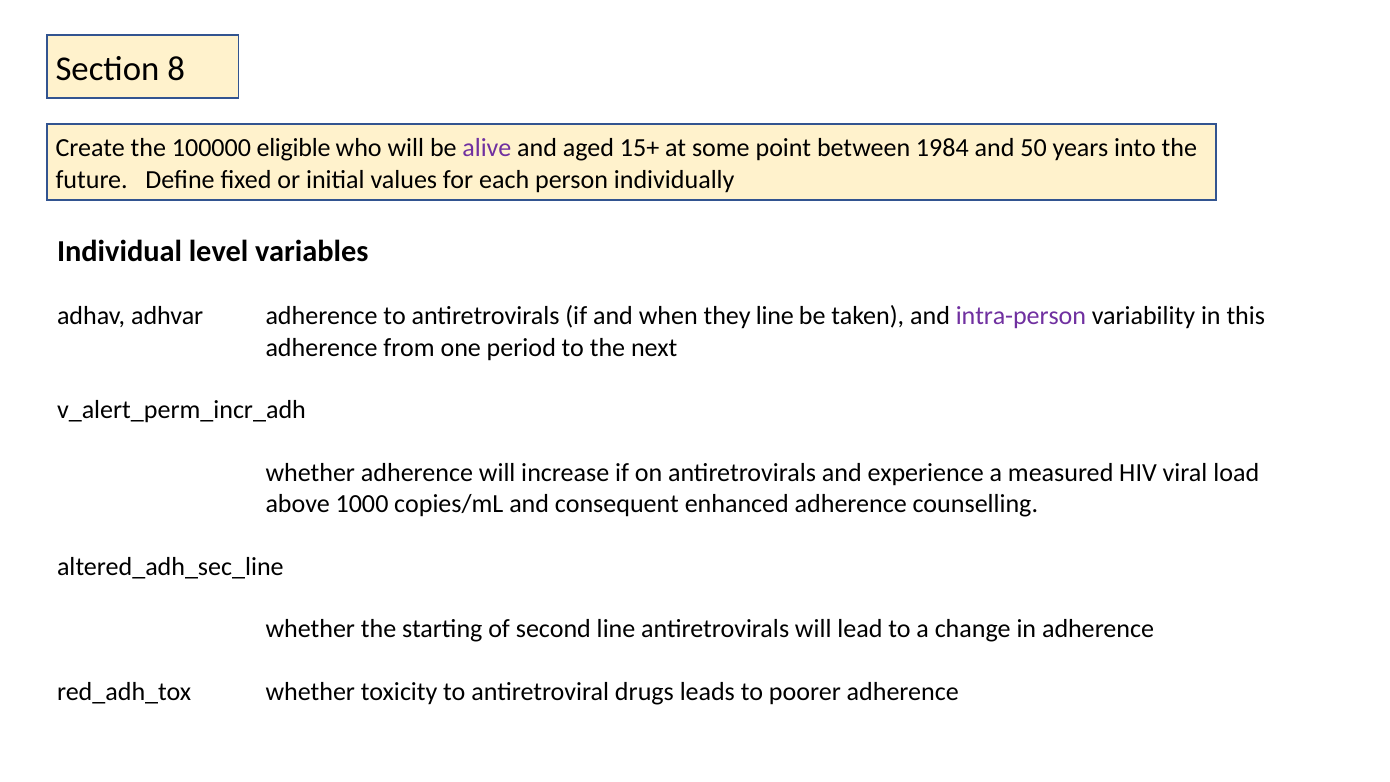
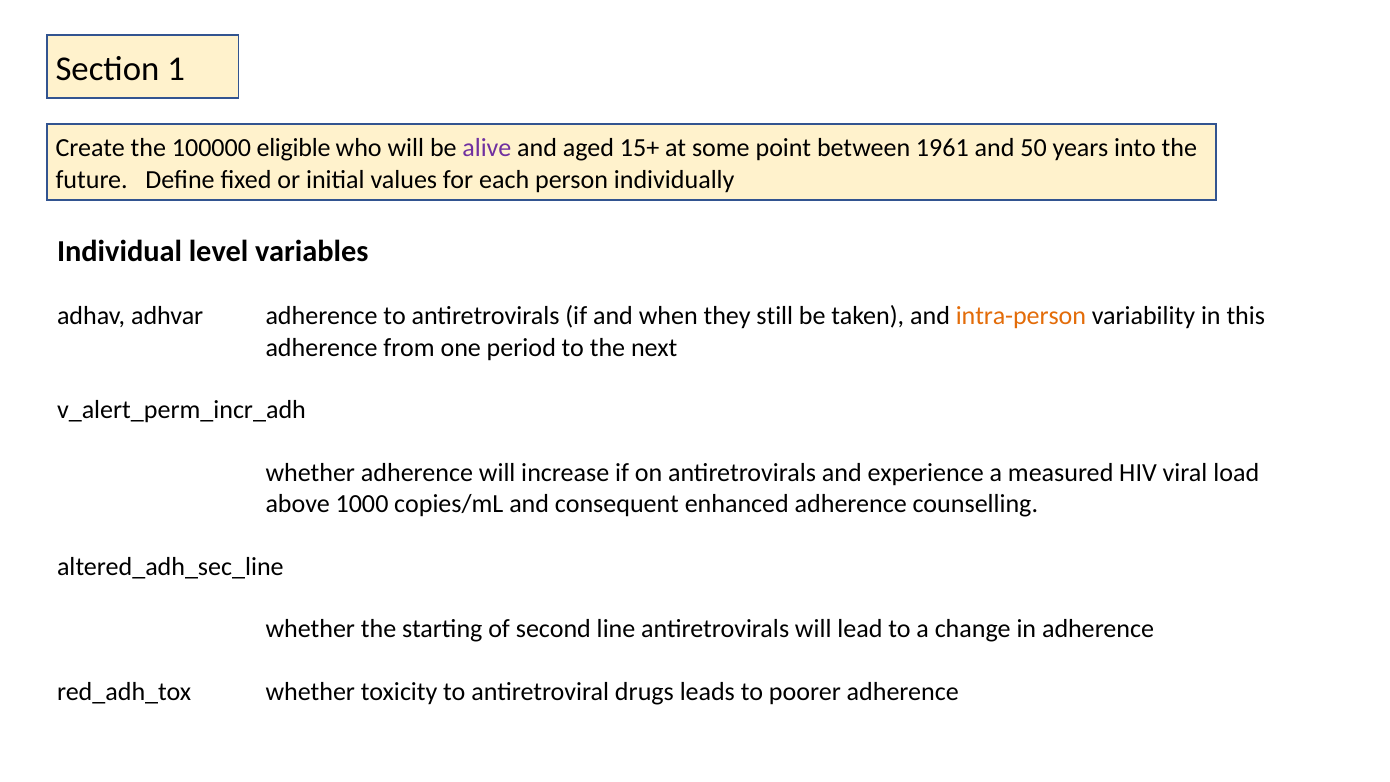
8: 8 -> 1
1984: 1984 -> 1961
they line: line -> still
intra-person colour: purple -> orange
